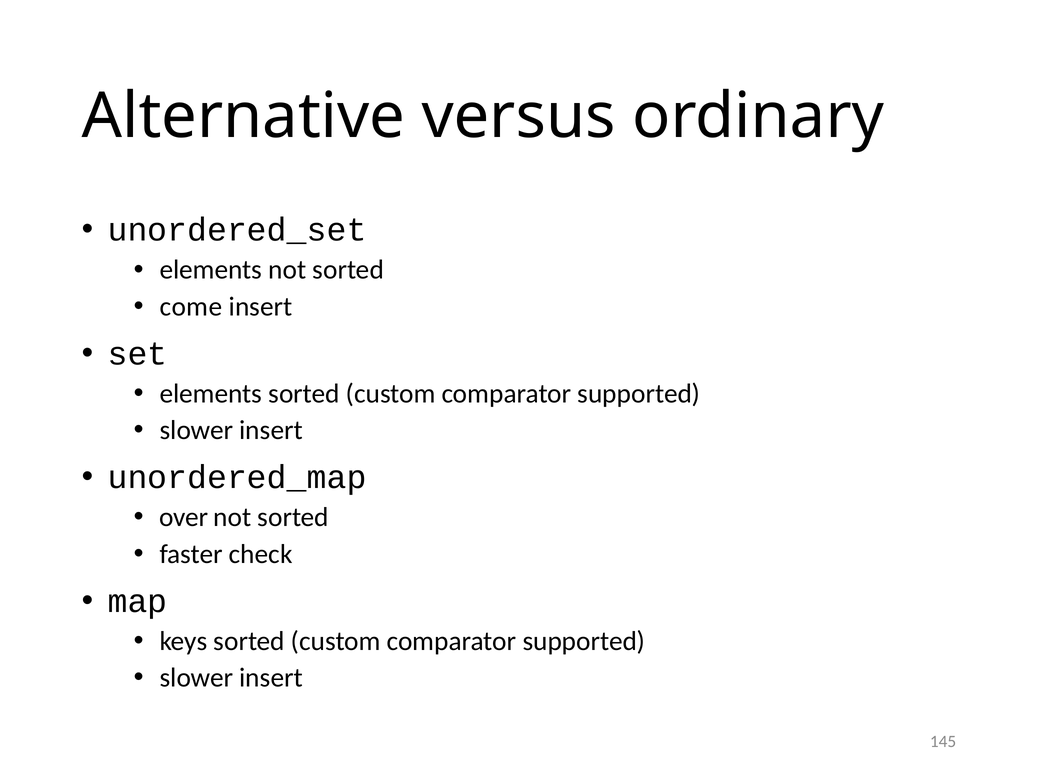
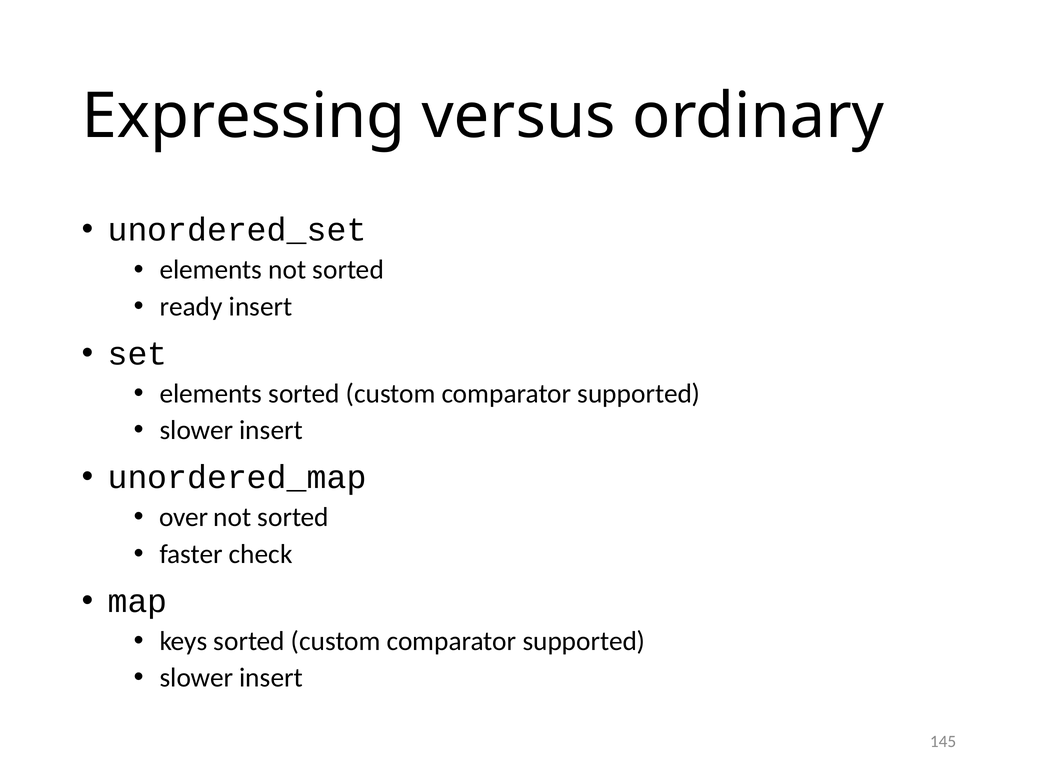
Alternative: Alternative -> Expressing
come: come -> ready
